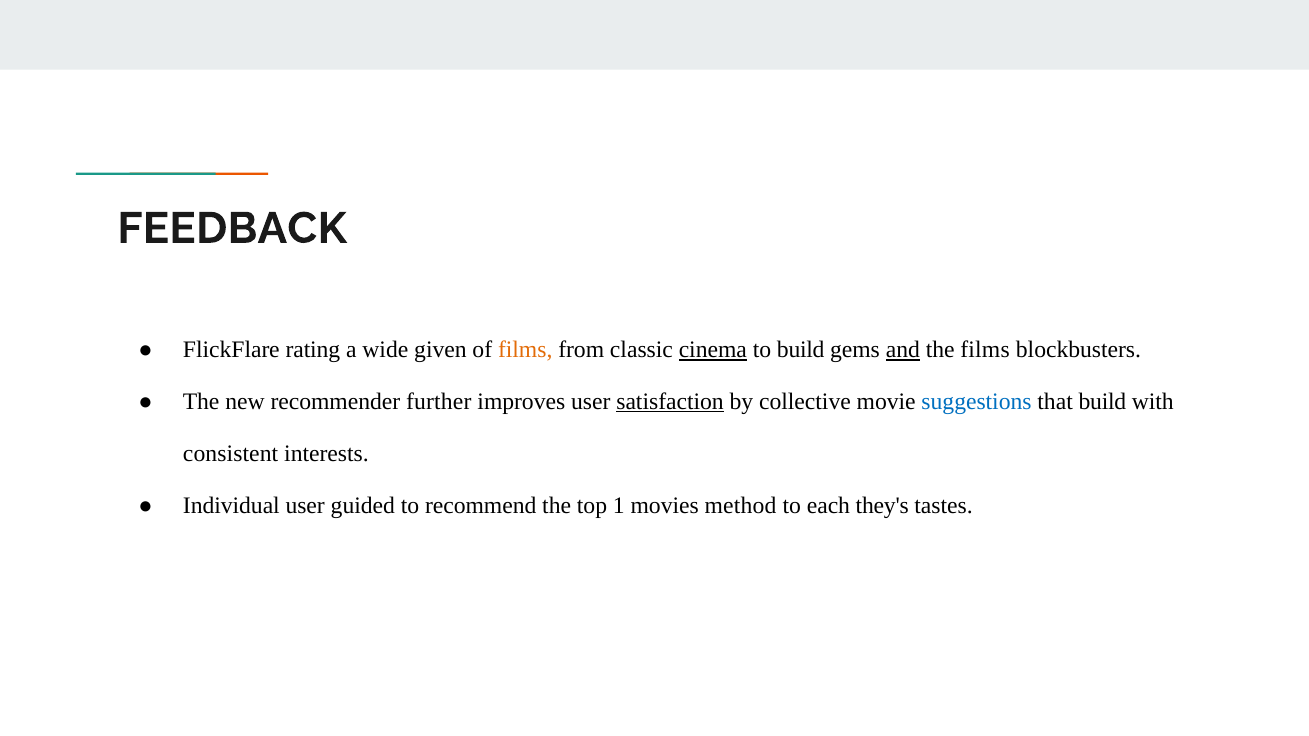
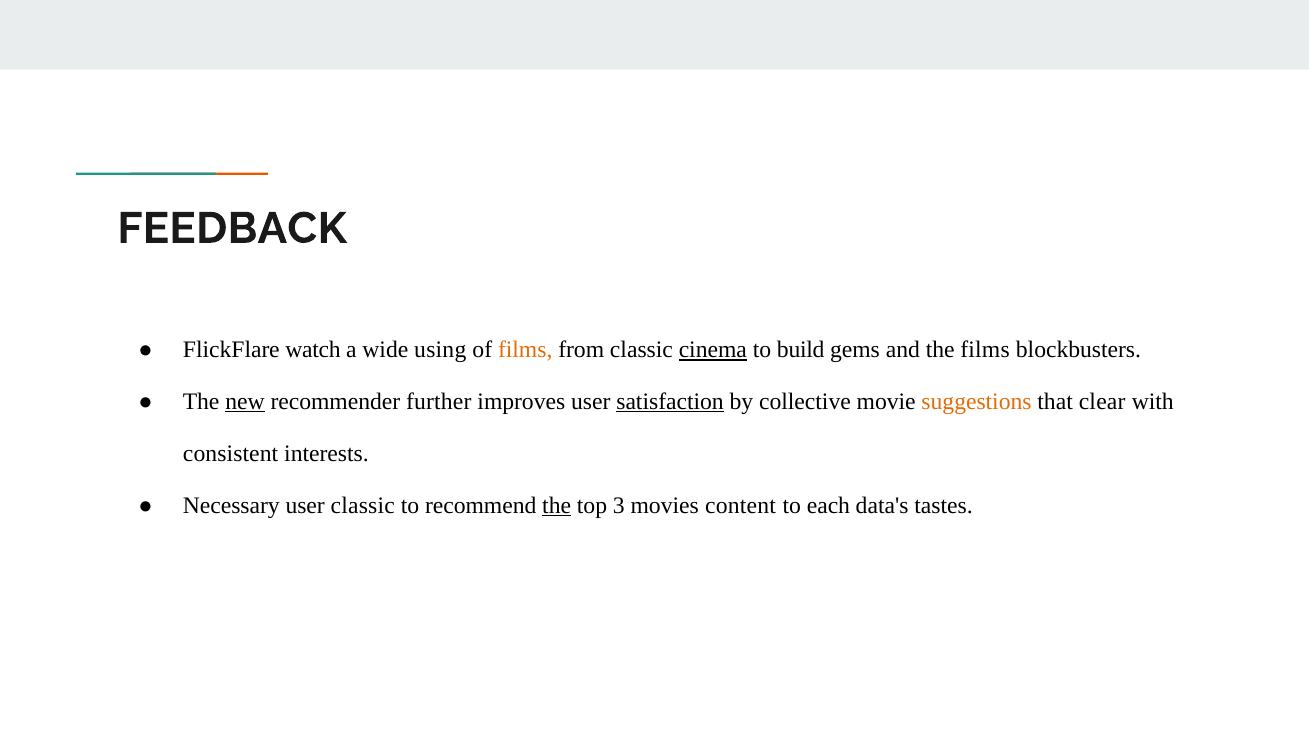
rating: rating -> watch
given: given -> using
and underline: present -> none
new underline: none -> present
suggestions colour: blue -> orange
that build: build -> clear
Individual: Individual -> Necessary
user guided: guided -> classic
the at (557, 506) underline: none -> present
1: 1 -> 3
method: method -> content
they's: they's -> data's
